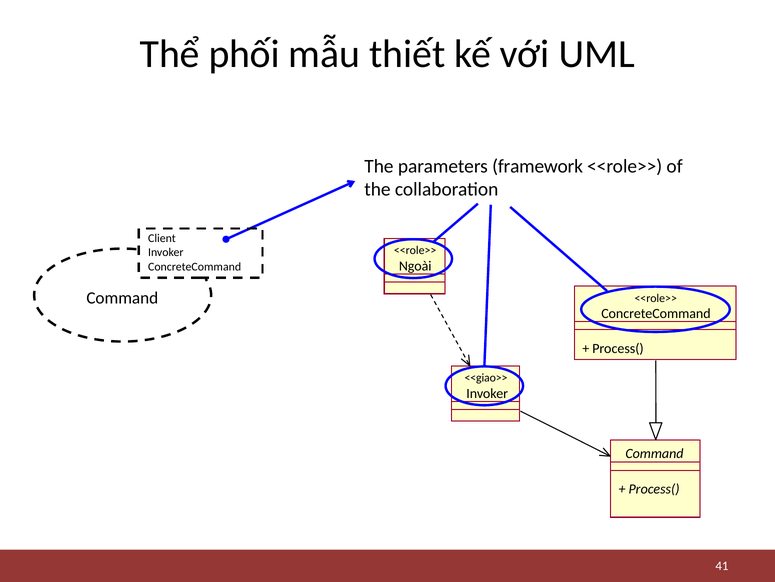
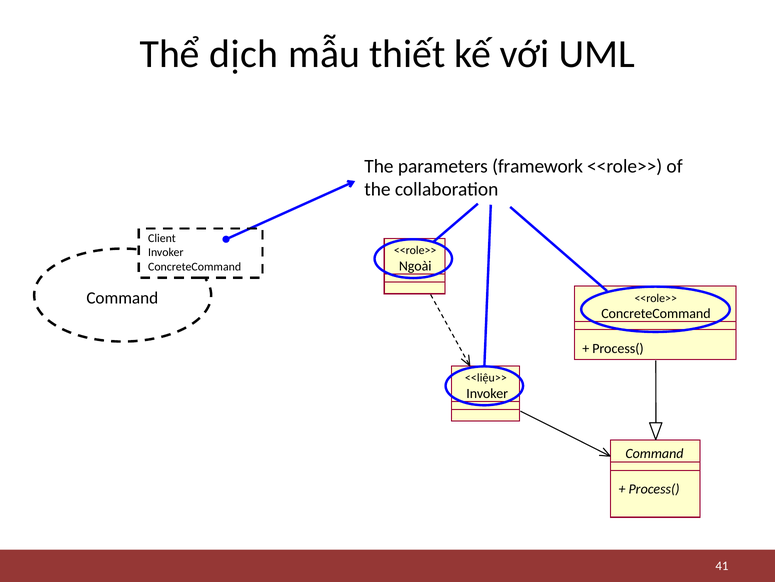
phối: phối -> dịch
<<giao>>: <<giao>> -> <<liệu>>
